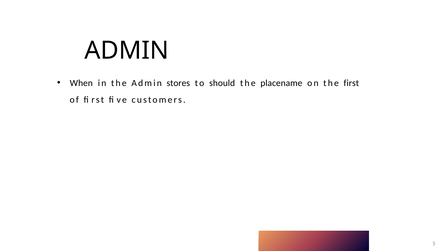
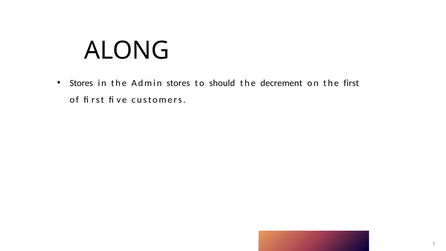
ADMIN at (127, 50): ADMIN -> ALONG
When at (81, 83): When -> Stores
placename: placename -> decrement
